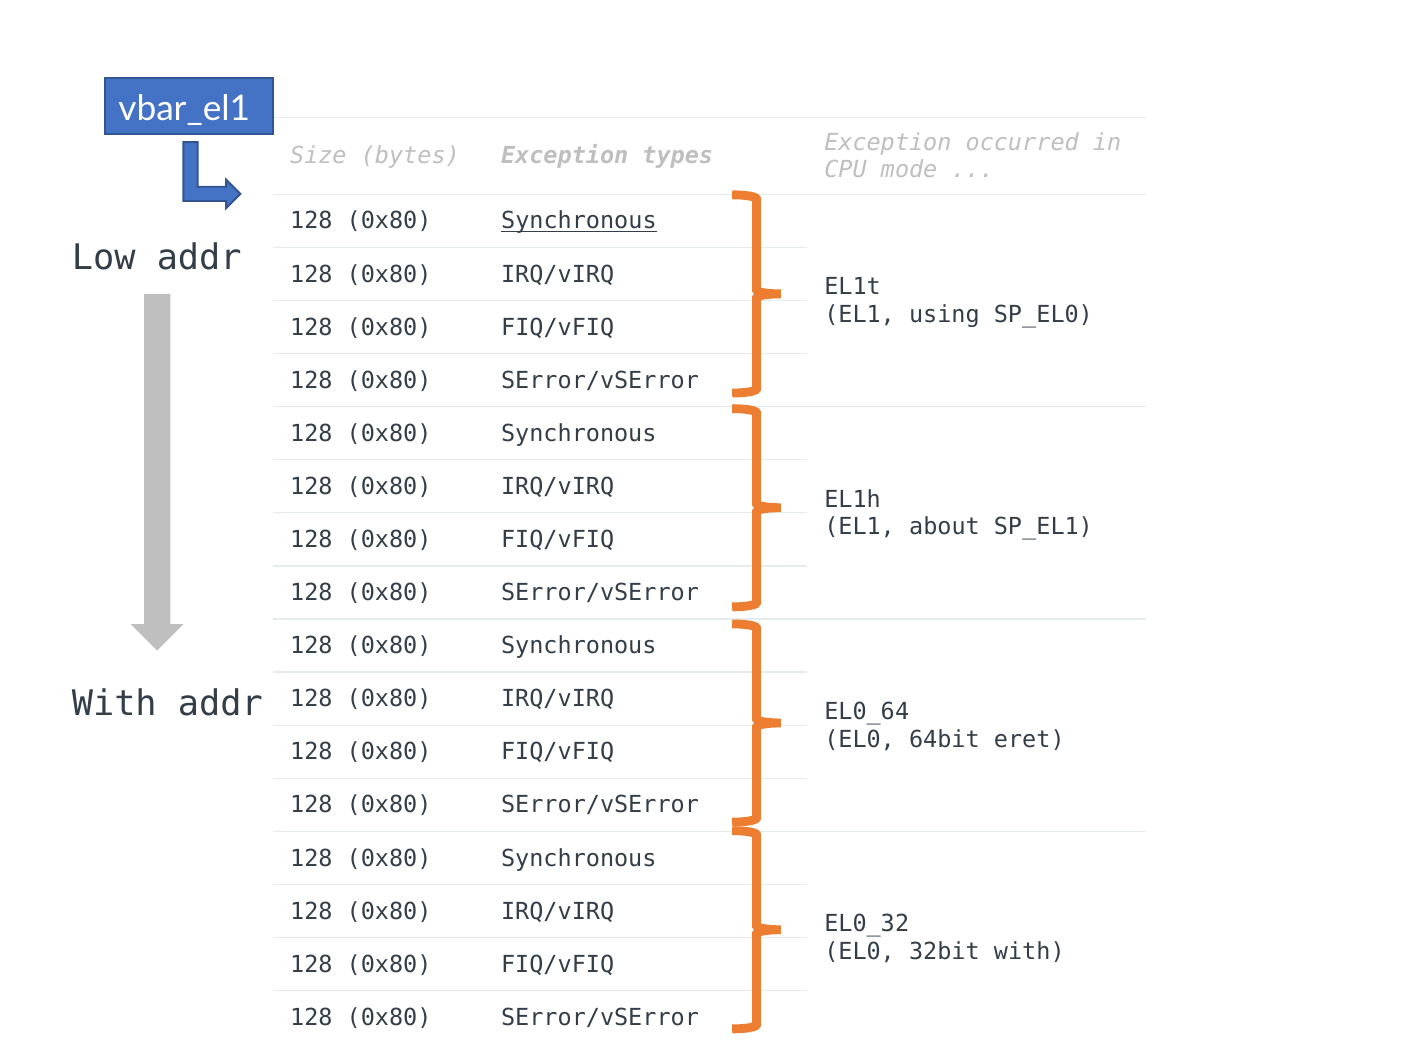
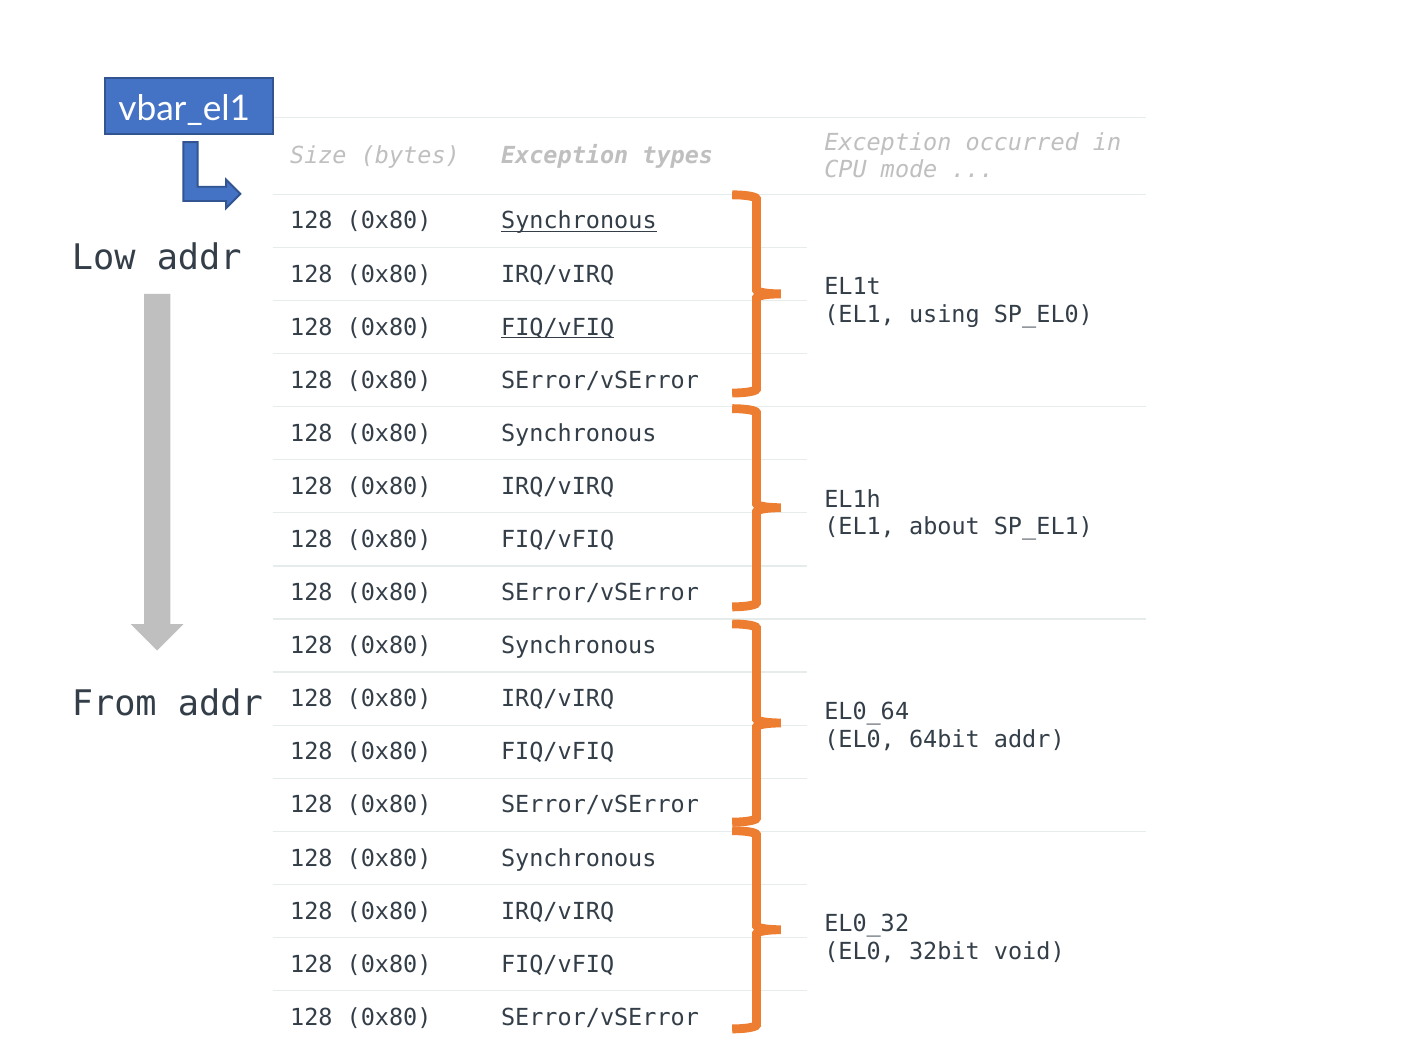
FIQ/vFIQ at (558, 327) underline: none -> present
With at (114, 704): With -> From
64bit eret: eret -> addr
32bit with: with -> void
